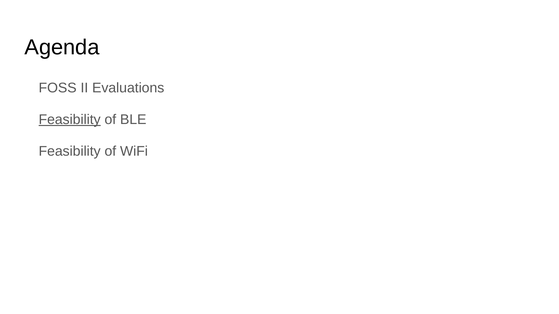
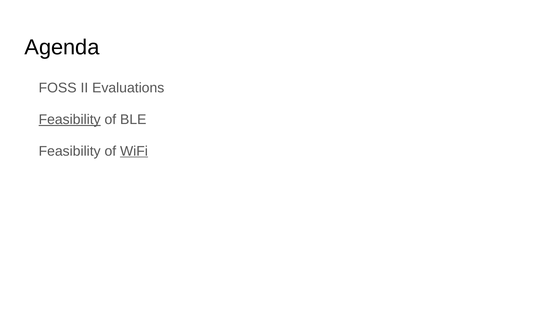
WiFi underline: none -> present
